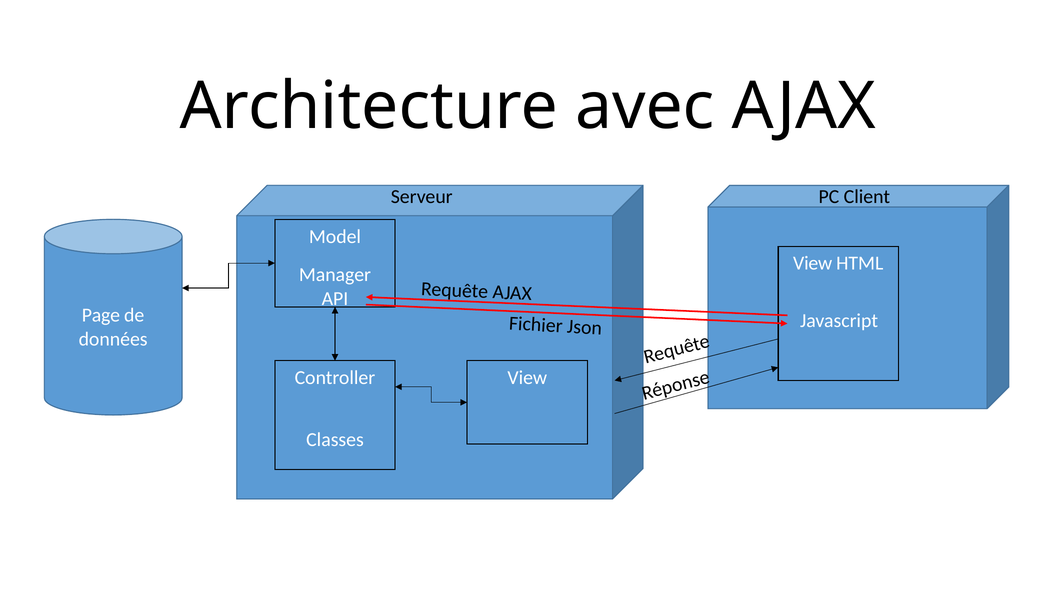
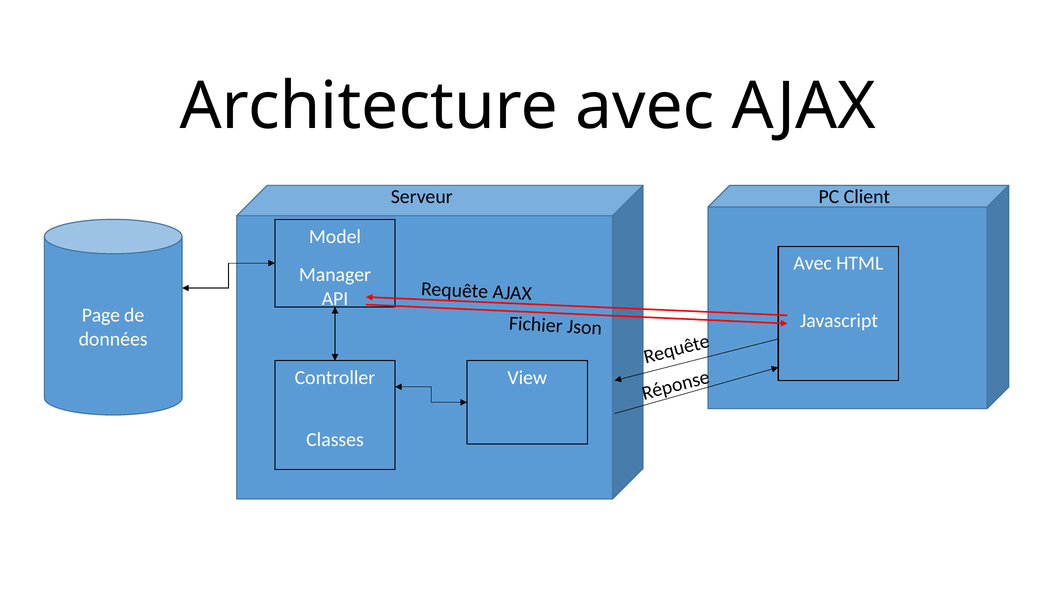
View at (813, 263): View -> Avec
